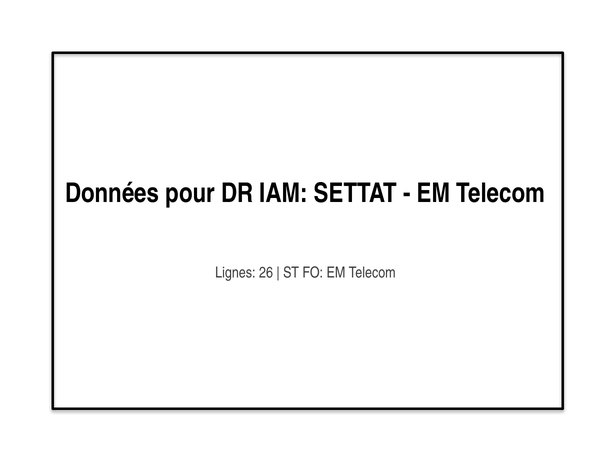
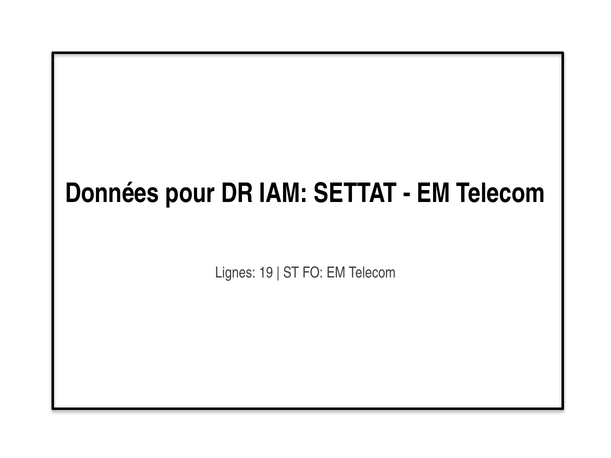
26: 26 -> 19
